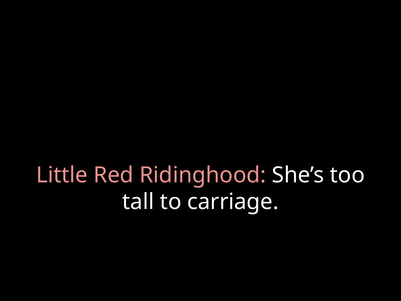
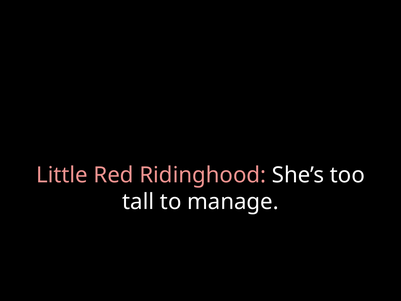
carriage: carriage -> manage
